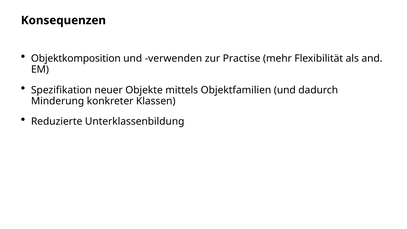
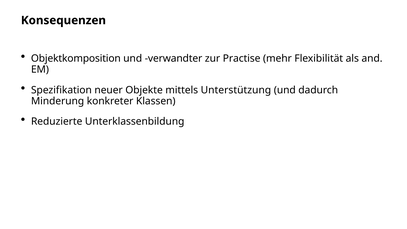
verwenden: verwenden -> verwandter
Objektfamilien: Objektfamilien -> Unterstützung
